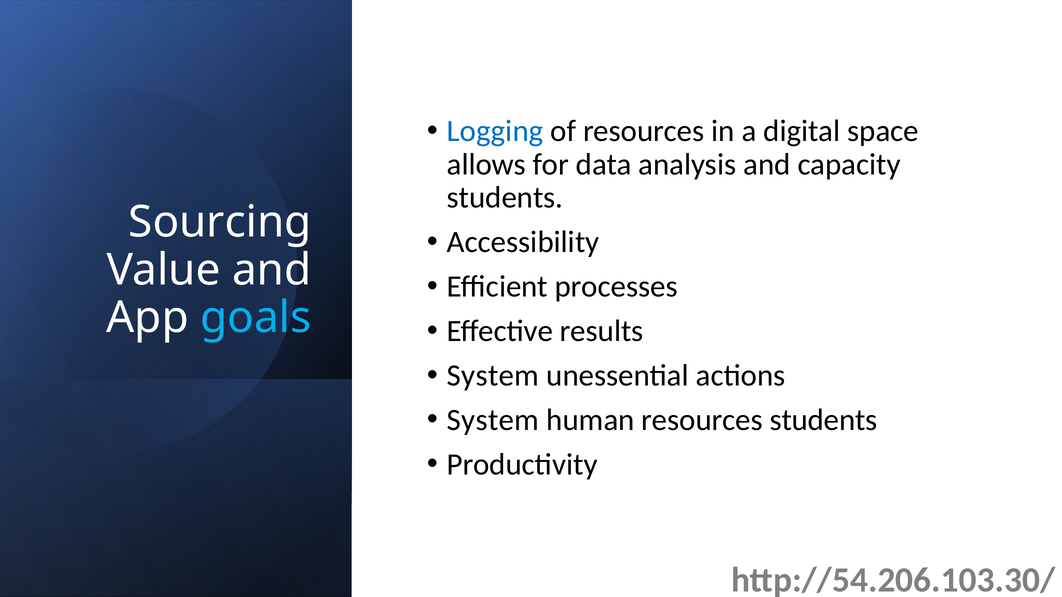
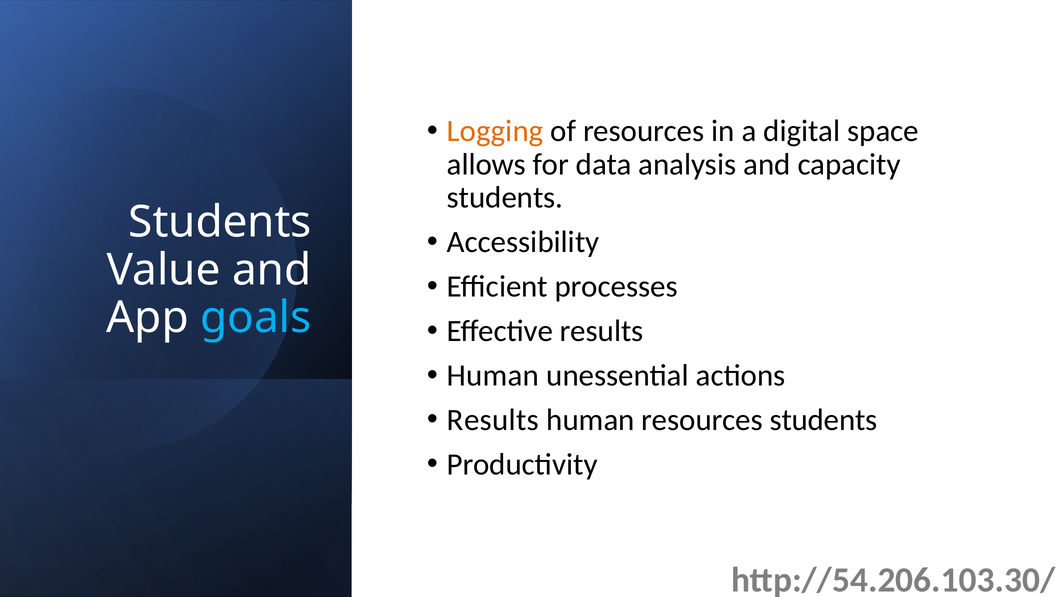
Logging colour: blue -> orange
Sourcing at (220, 222): Sourcing -> Students
System at (493, 376): System -> Human
System at (493, 420): System -> Results
